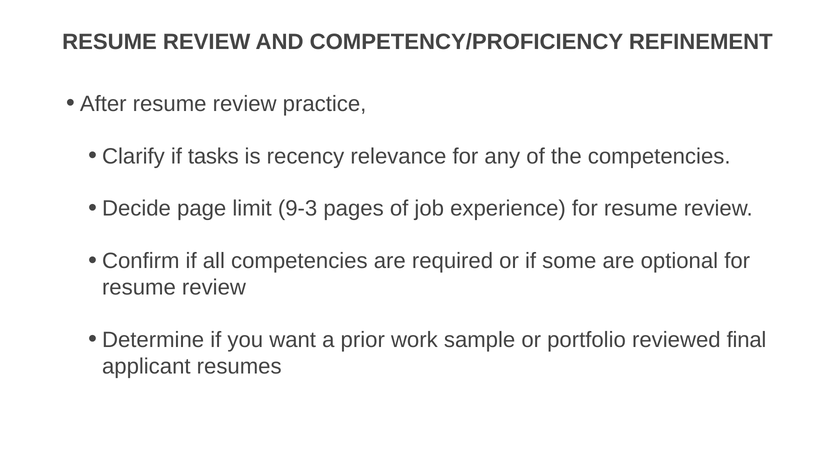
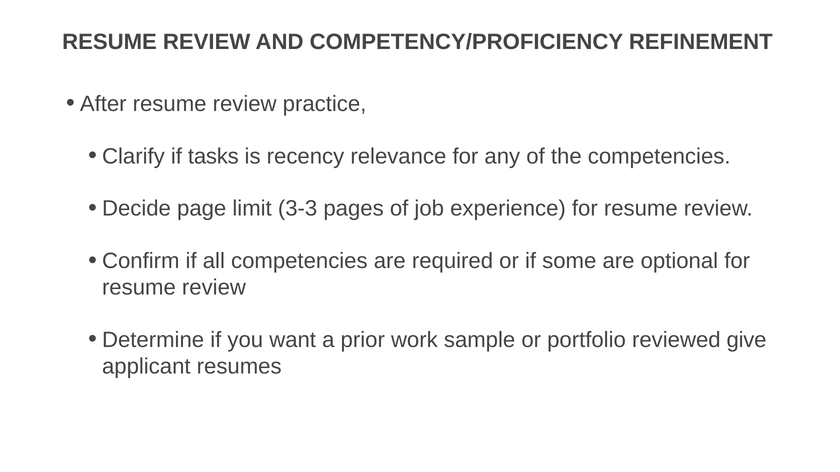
9-3: 9-3 -> 3-3
final: final -> give
